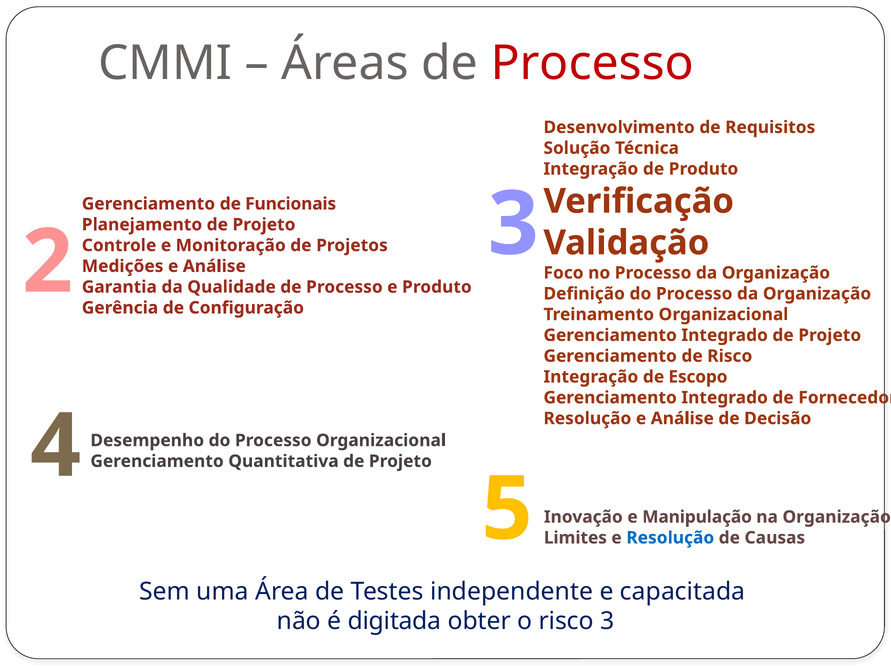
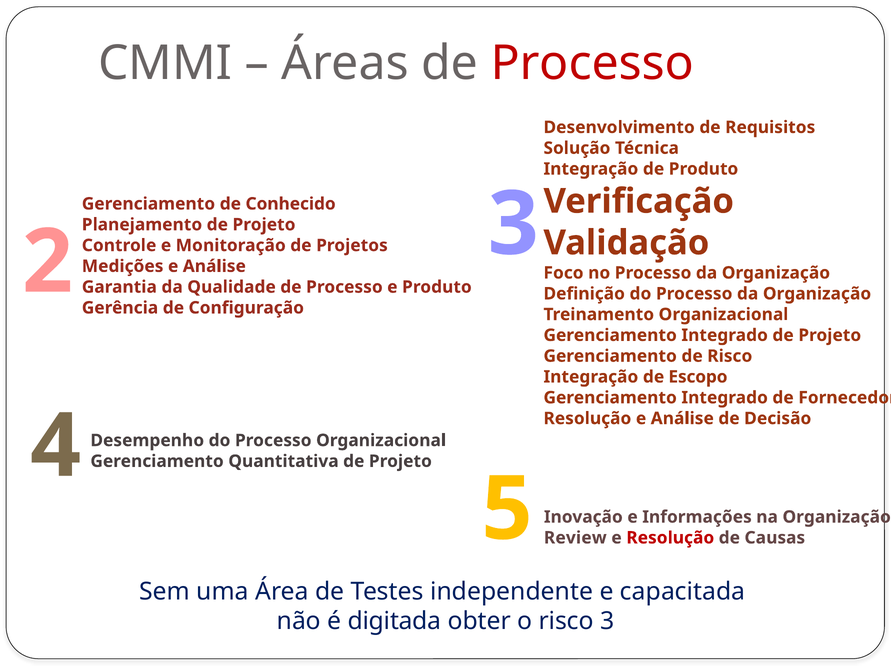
Funcionais: Funcionais -> Conhecido
Manipulação: Manipulação -> Informações
Limites: Limites -> Review
Resolução at (670, 538) colour: blue -> red
